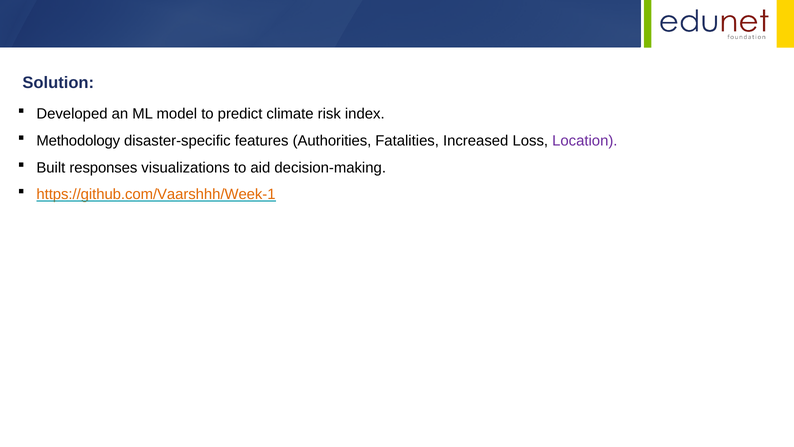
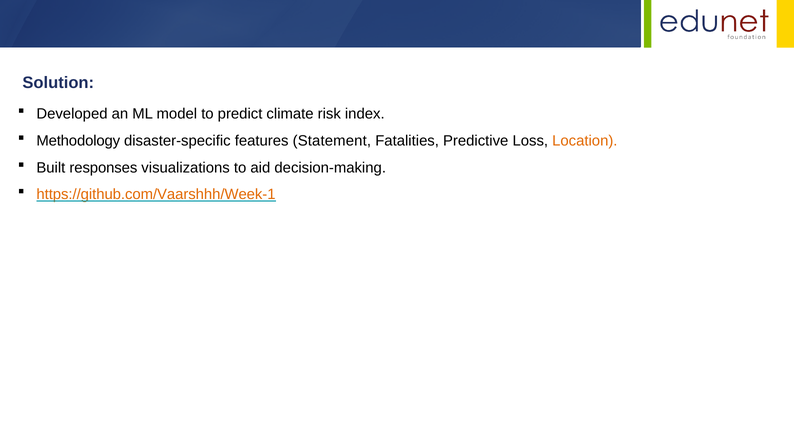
Authorities: Authorities -> Statement
Increased: Increased -> Predictive
Location colour: purple -> orange
